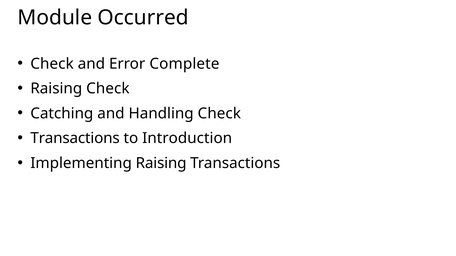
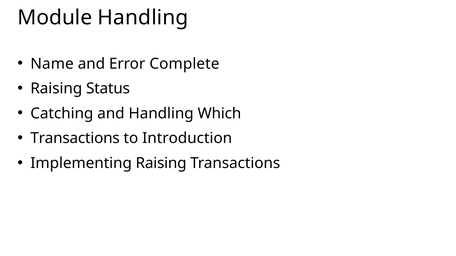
Module Occurred: Occurred -> Handling
Check at (52, 64): Check -> Name
Raising Check: Check -> Status
Handling Check: Check -> Which
